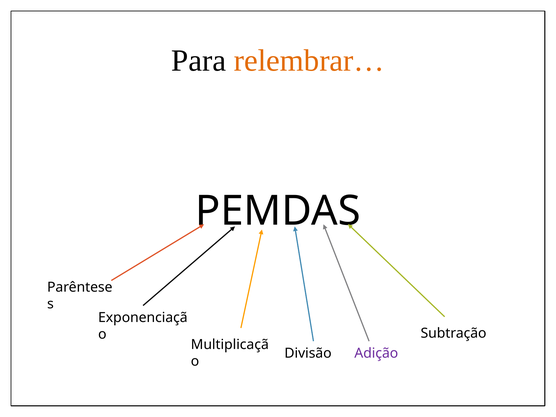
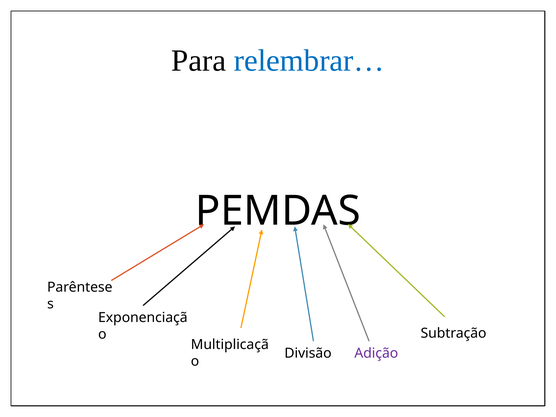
relembrar… colour: orange -> blue
